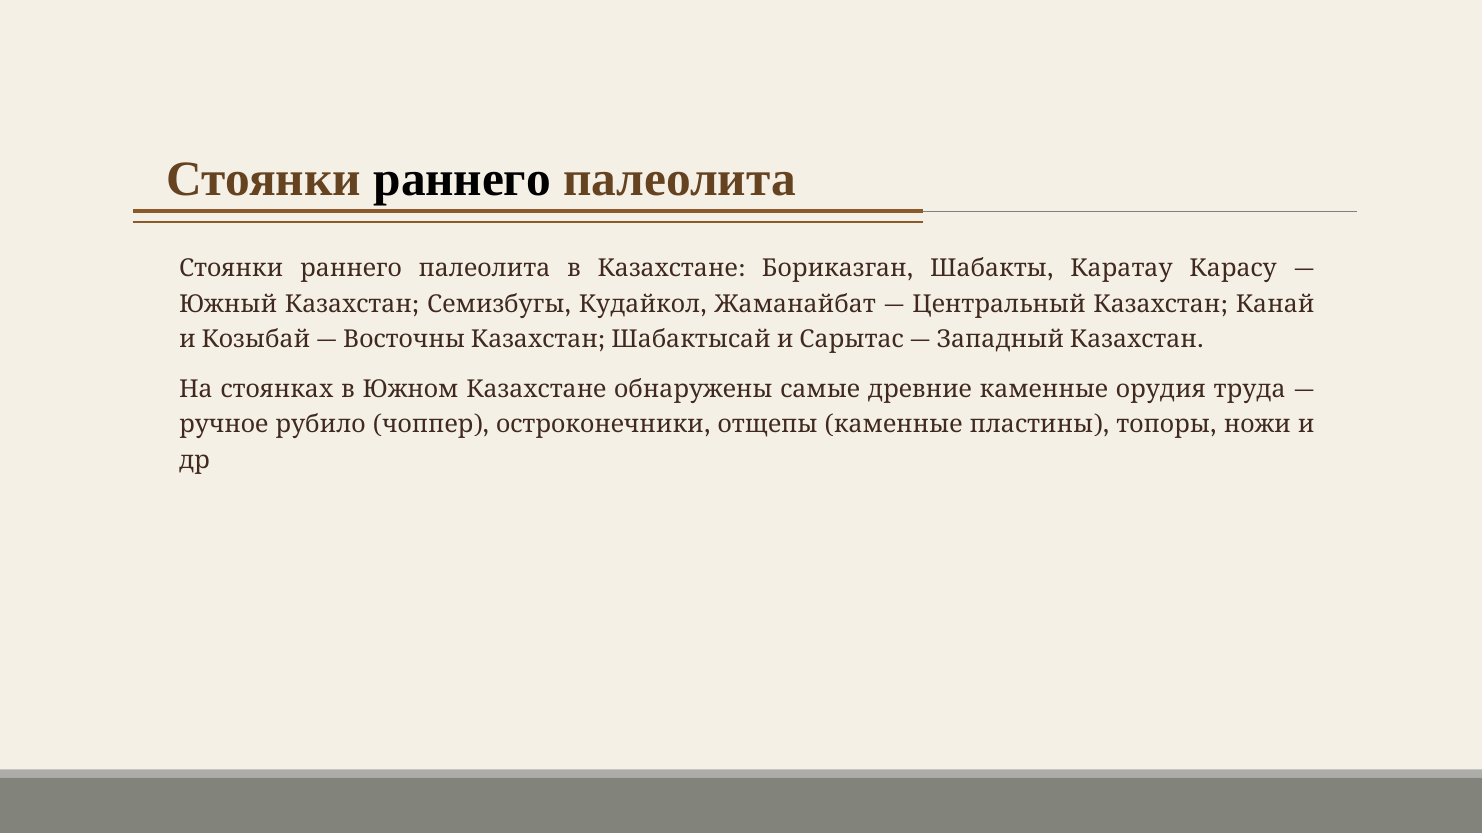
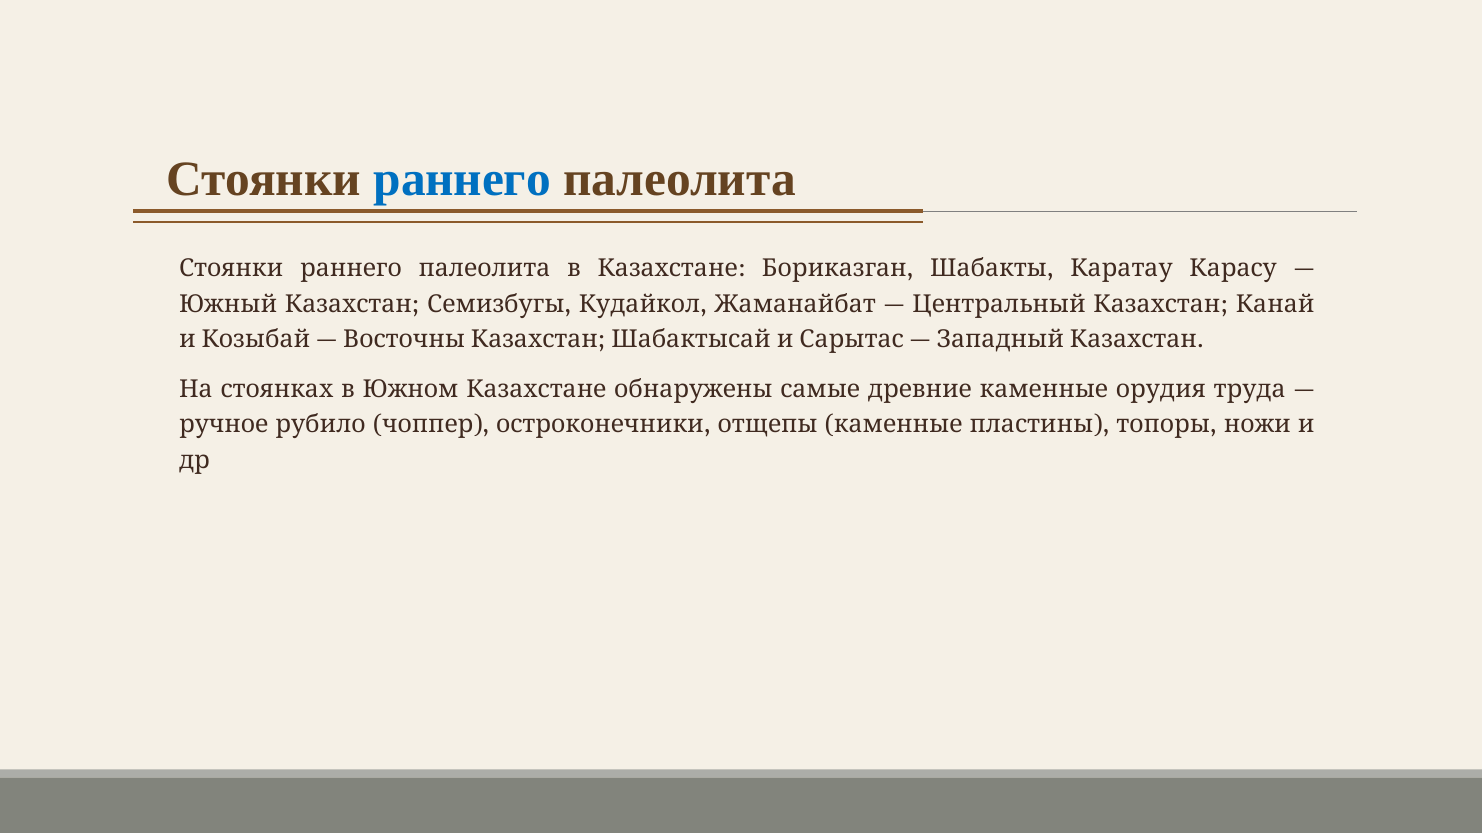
раннего at (462, 179) colour: black -> blue
